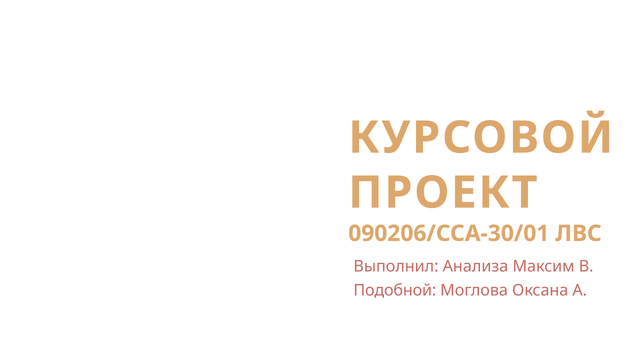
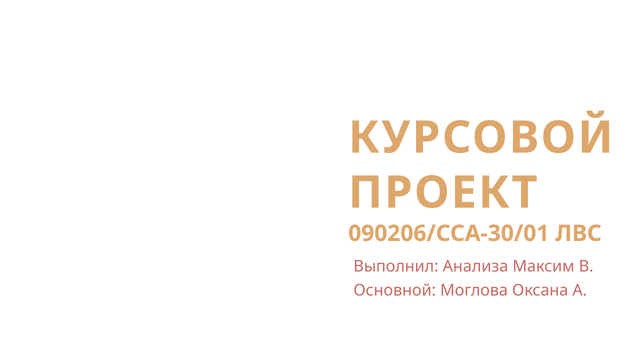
Подобной: Подобной -> Основной
